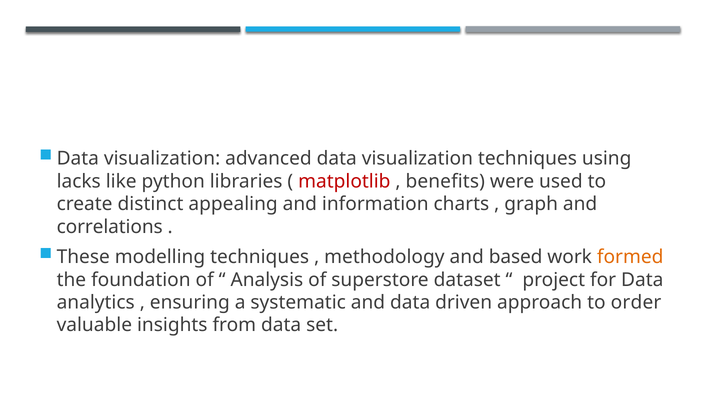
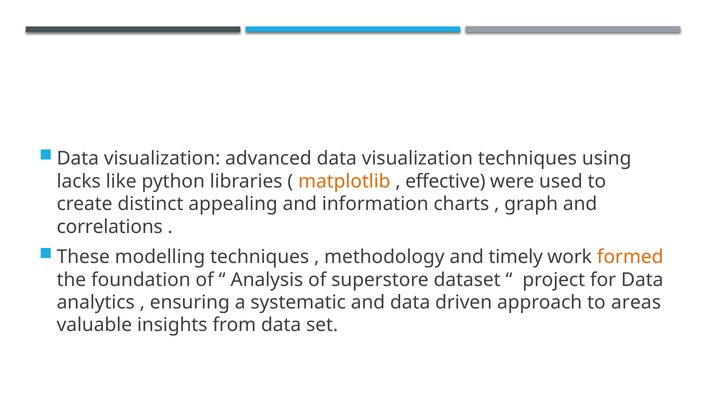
matplotlib colour: red -> orange
benefits: benefits -> effective
based: based -> timely
order: order -> areas
